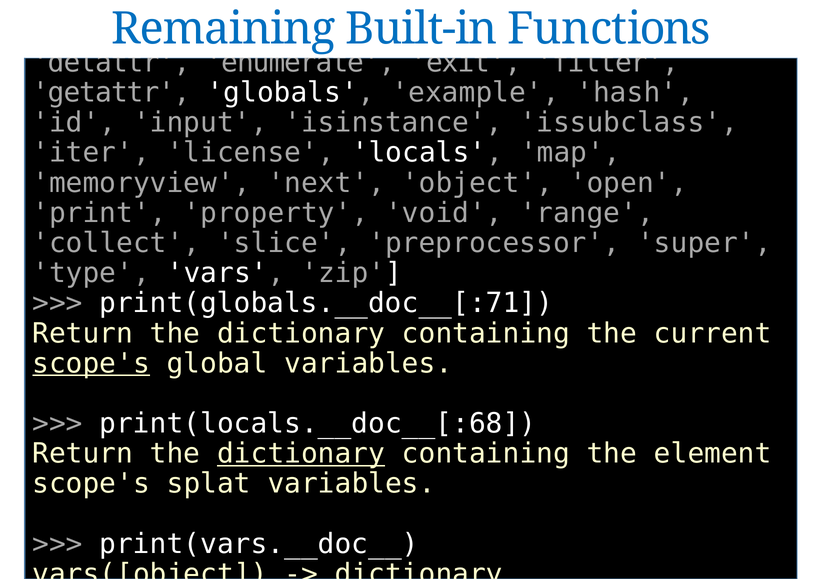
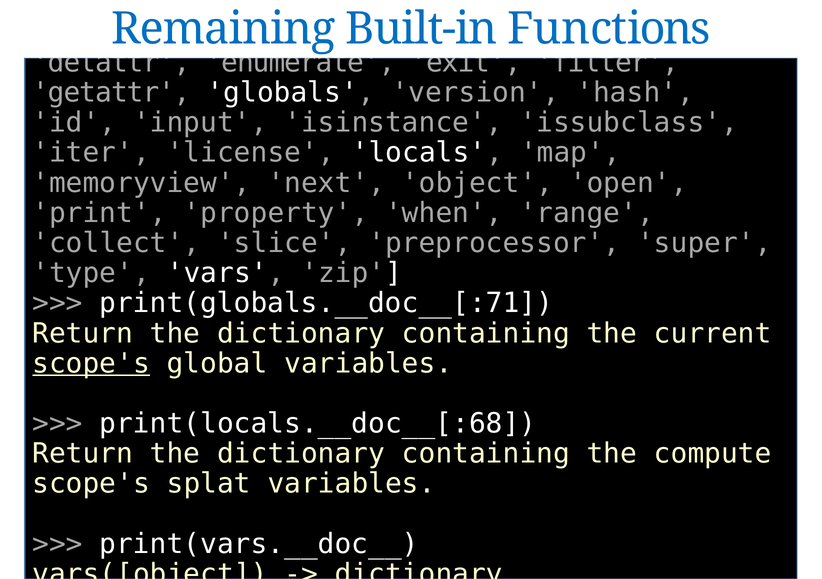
example: example -> version
void: void -> when
dictionary at (301, 454) underline: present -> none
element: element -> compute
